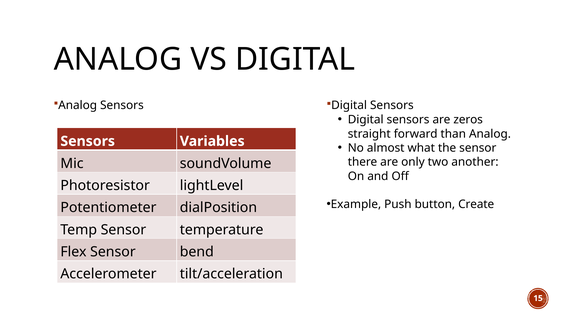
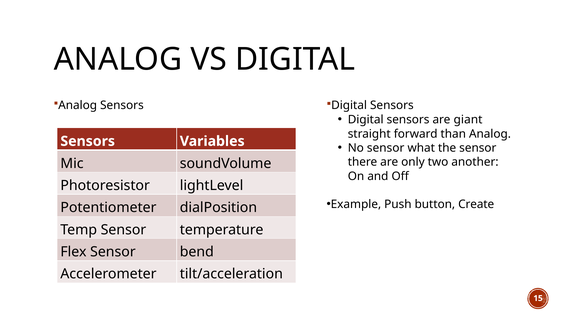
zeros: zeros -> giant
No almost: almost -> sensor
